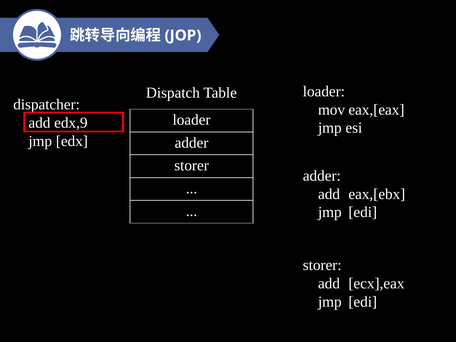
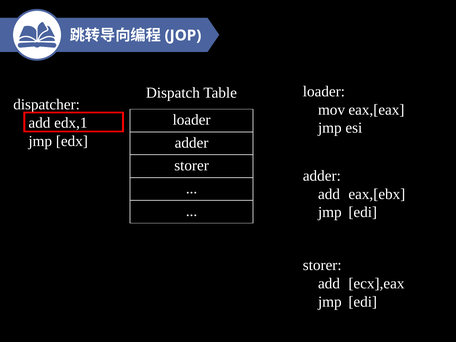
edx,9: edx,9 -> edx,1
